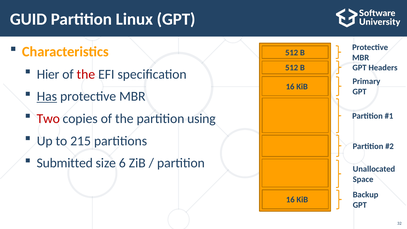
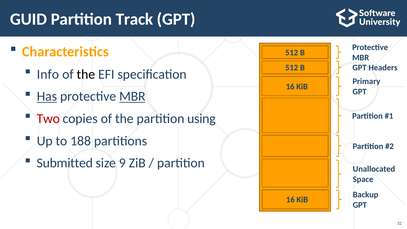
Linux: Linux -> Track
Hier: Hier -> Info
the at (86, 74) colour: red -> black
MBR at (132, 96) underline: none -> present
215: 215 -> 188
6: 6 -> 9
